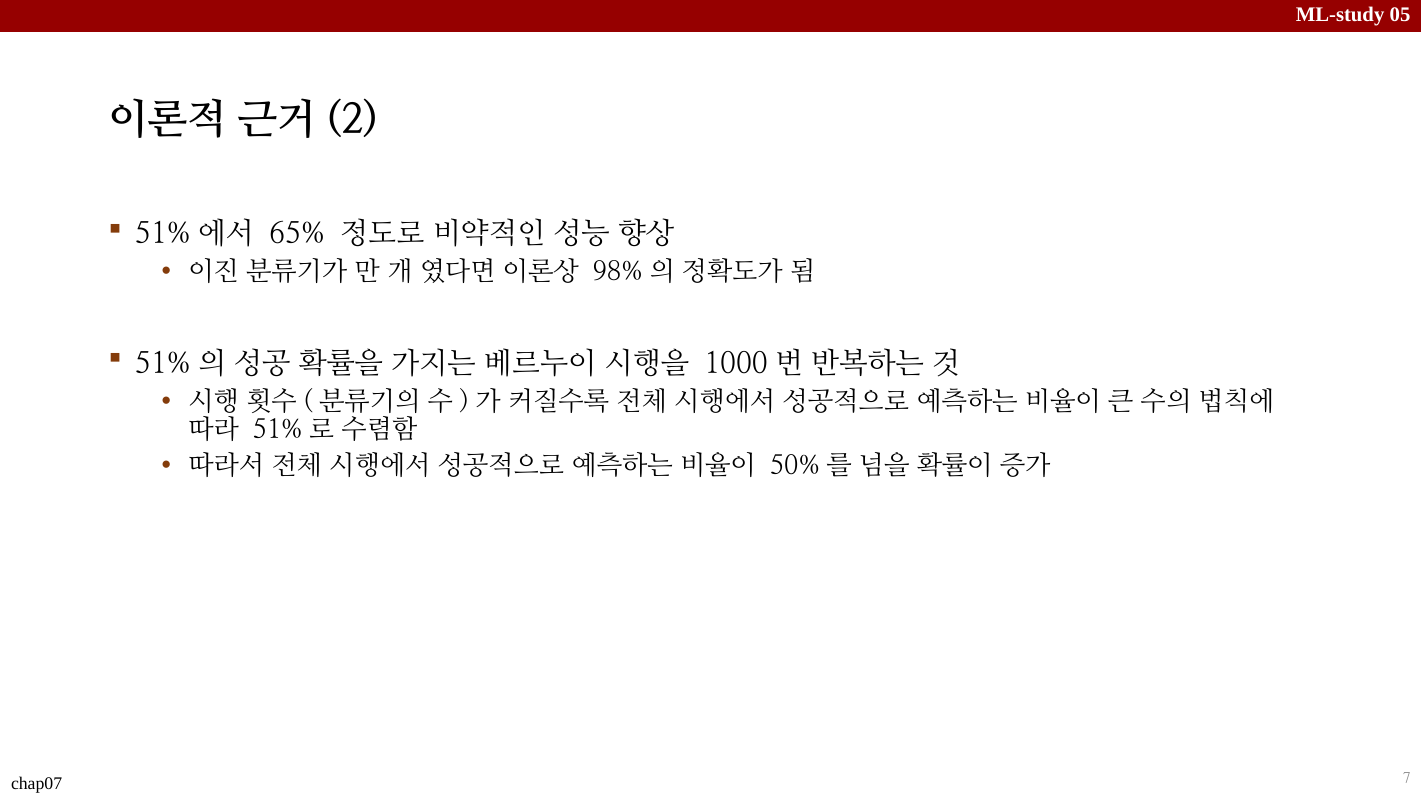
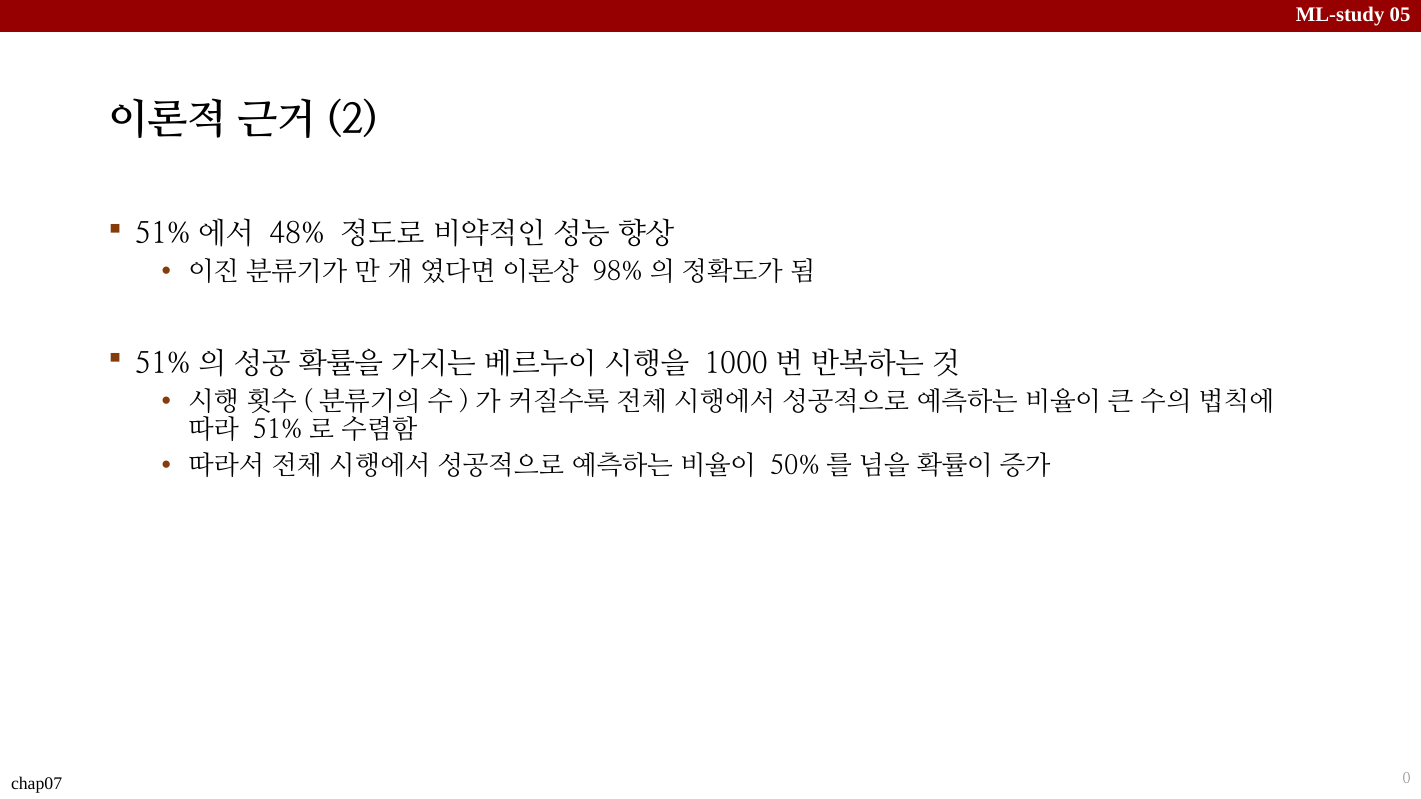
65%: 65% -> 48%
7: 7 -> 0
